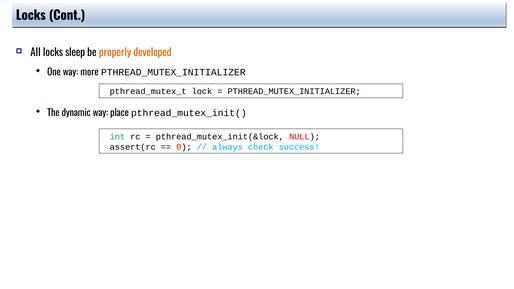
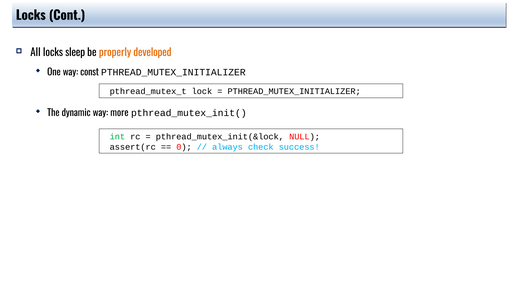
more: more -> const
place: place -> more
